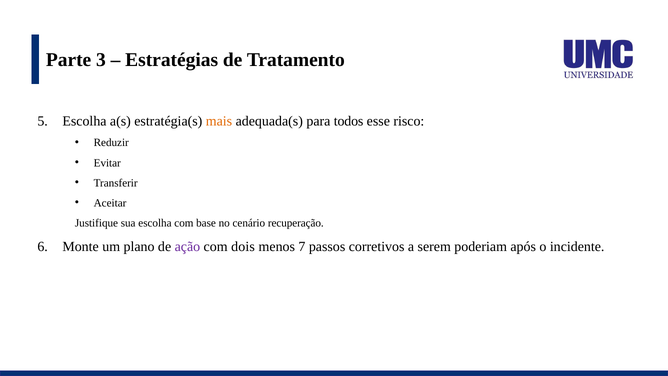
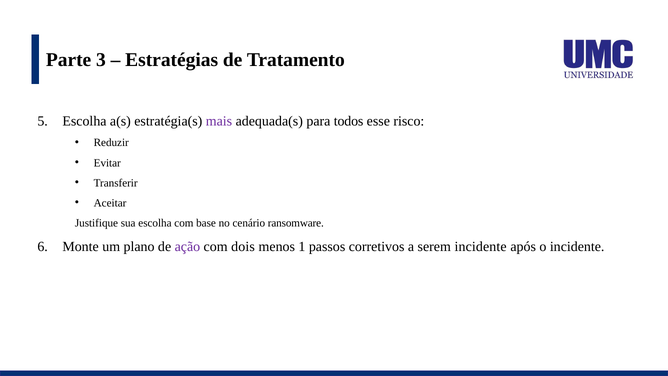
mais colour: orange -> purple
recuperação: recuperação -> ransomware
7: 7 -> 1
serem poderiam: poderiam -> incidente
